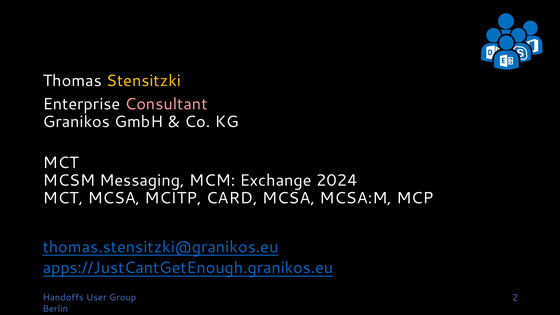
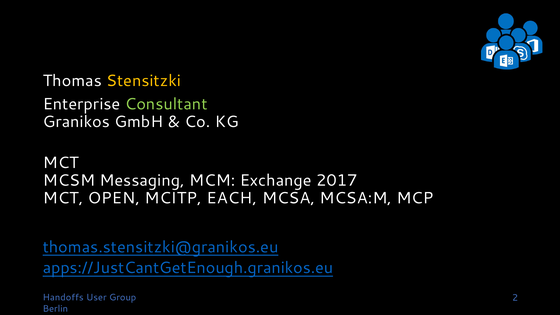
Consultant colour: pink -> light green
2024: 2024 -> 2017
MCT MCSA: MCSA -> OPEN
CARD: CARD -> EACH
